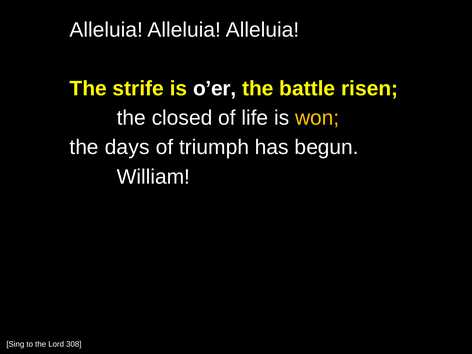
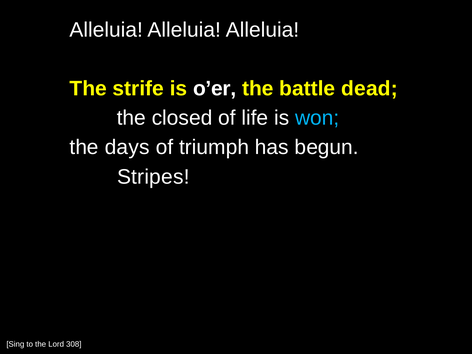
risen: risen -> dead
won colour: yellow -> light blue
William: William -> Stripes
